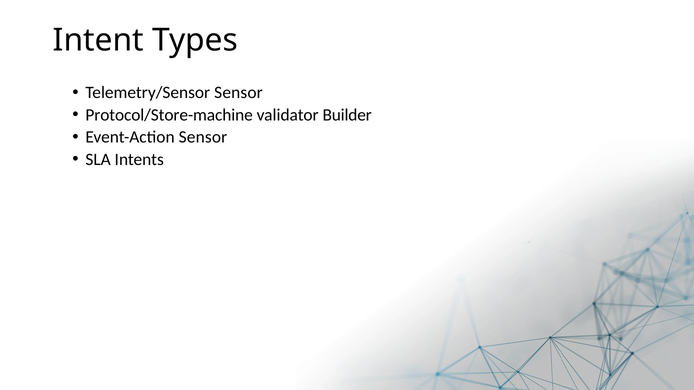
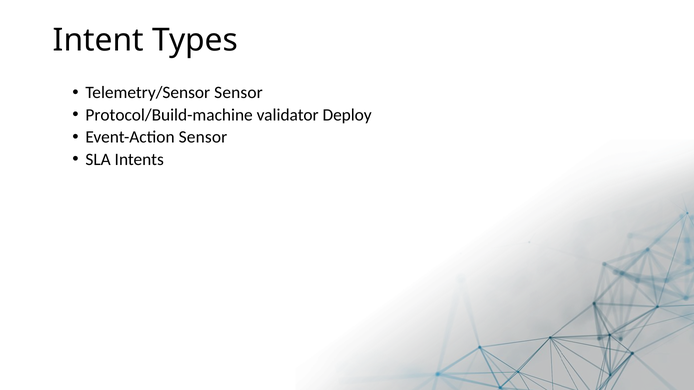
Protocol/Store-machine: Protocol/Store-machine -> Protocol/Build-machine
Builder: Builder -> Deploy
